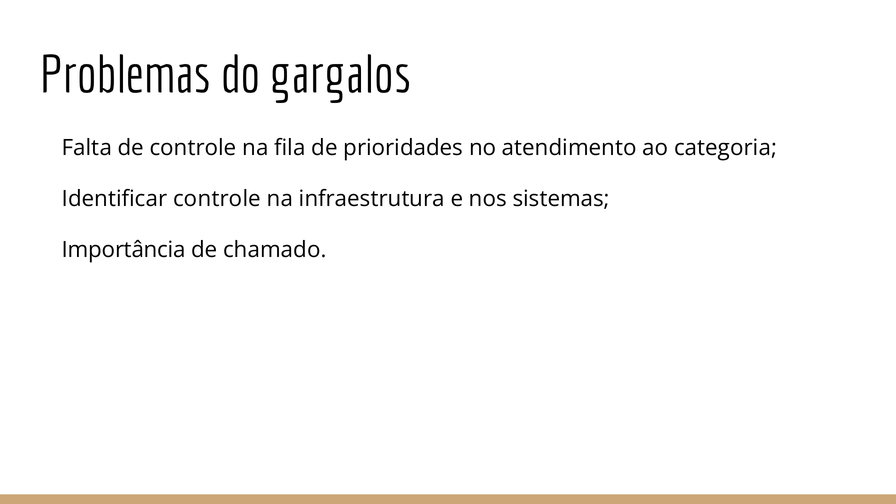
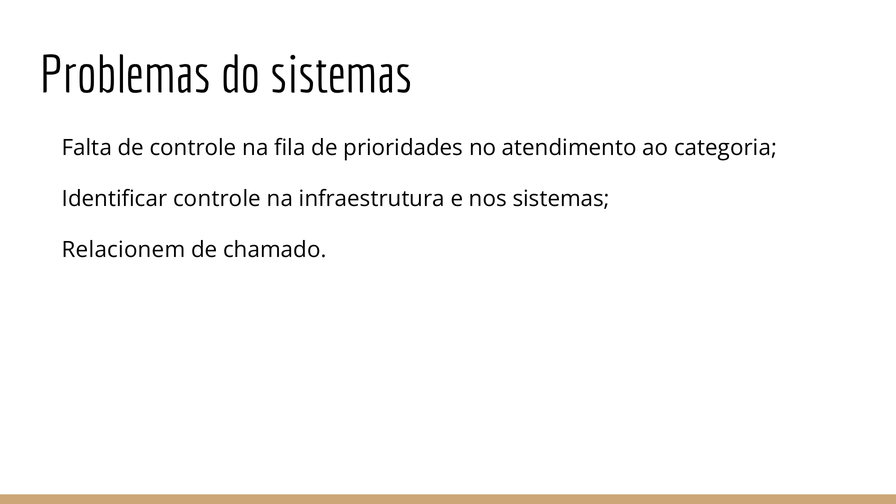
do gargalos: gargalos -> sistemas
Importância: Importância -> Relacionem
